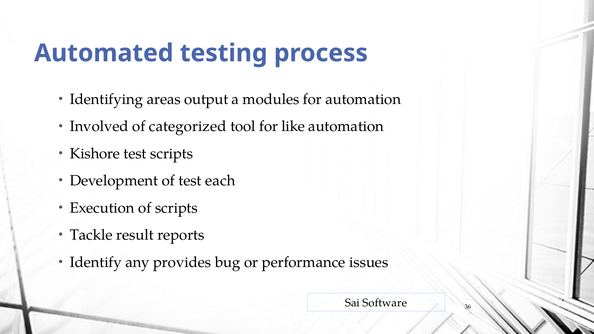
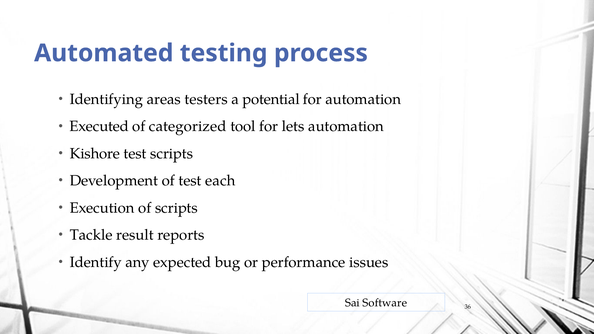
output: output -> testers
modules: modules -> potential
Involved: Involved -> Executed
like: like -> lets
provides: provides -> expected
